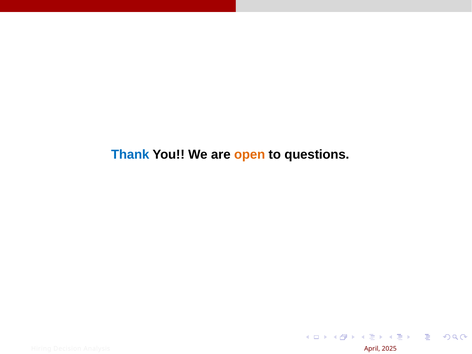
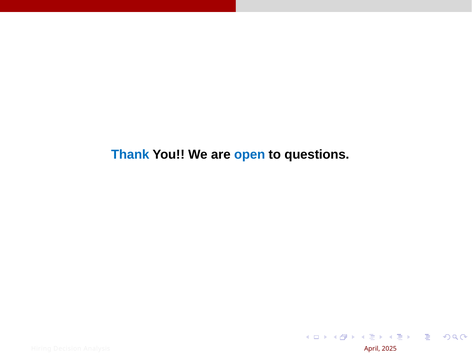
open colour: orange -> blue
